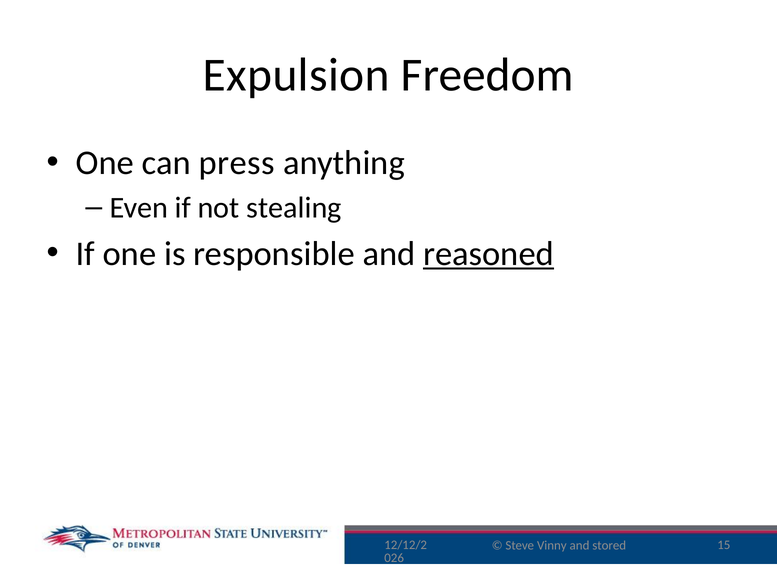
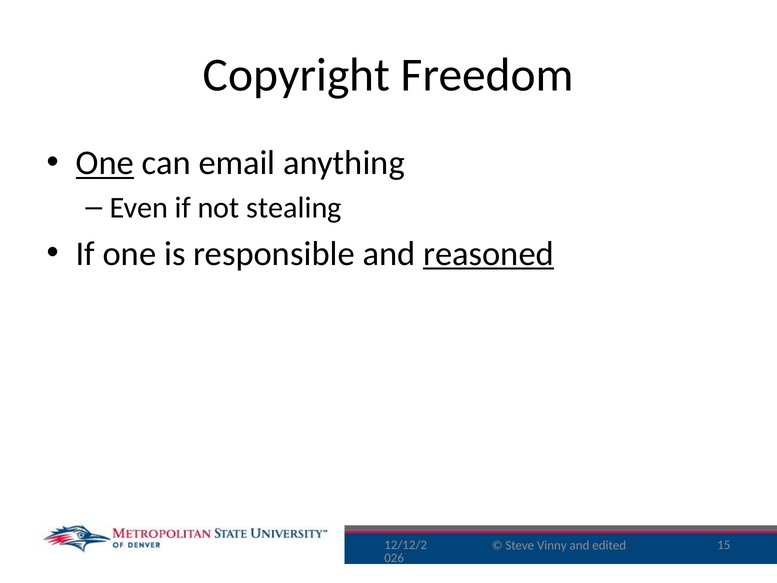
Expulsion: Expulsion -> Copyright
One at (105, 163) underline: none -> present
press: press -> email
stored: stored -> edited
